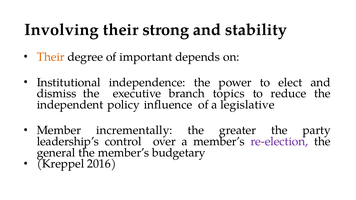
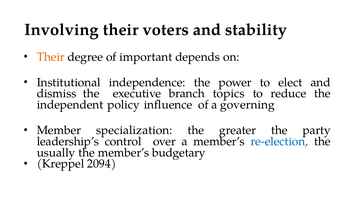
strong: strong -> voters
legislative: legislative -> governing
incrementally: incrementally -> specialization
re-election colour: purple -> blue
general: general -> usually
2016: 2016 -> 2094
